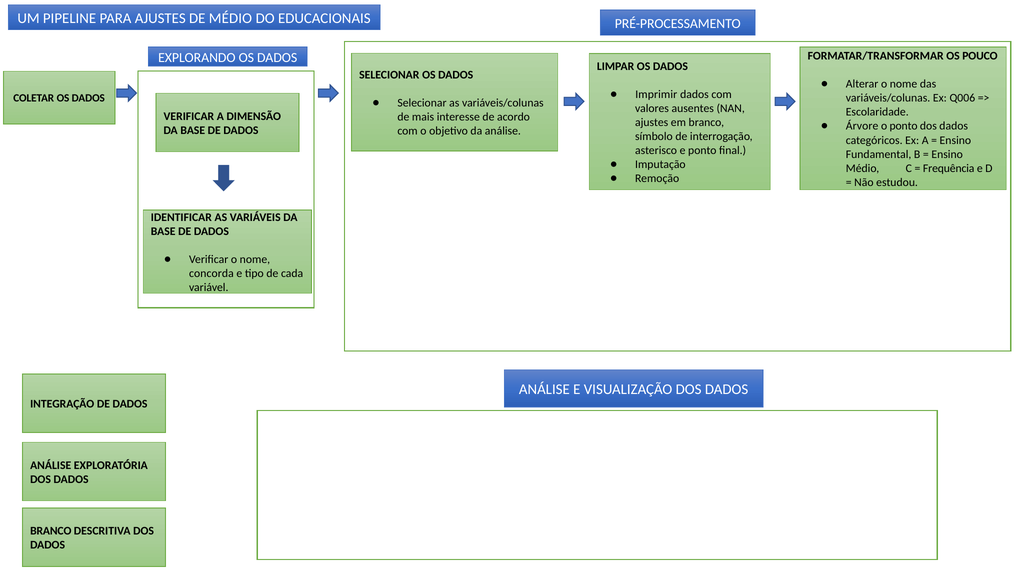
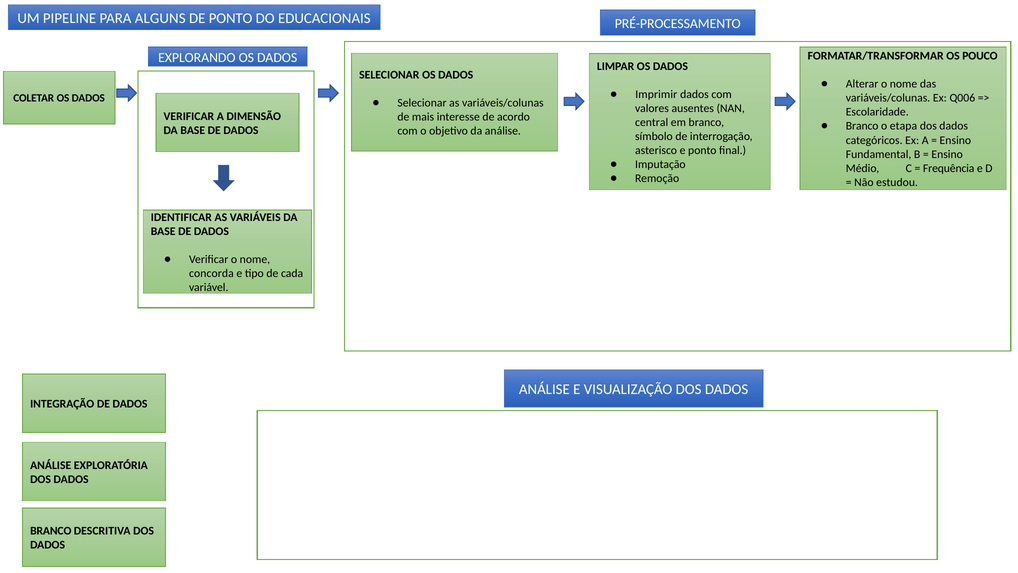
PARA AJUSTES: AJUSTES -> ALGUNS
DE MÉDIO: MÉDIO -> PONTO
ajustes at (652, 122): ajustes -> central
Árvore at (862, 126): Árvore -> Branco
o ponto: ponto -> etapa
